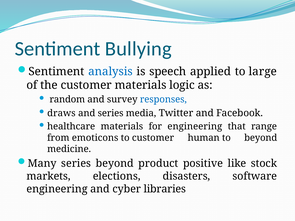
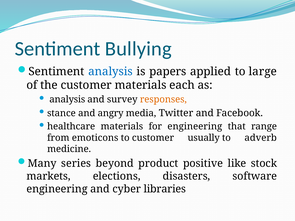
speech: speech -> papers
logic: logic -> each
random at (67, 100): random -> analysis
responses colour: blue -> orange
draws: draws -> stance
and series: series -> angry
human: human -> usually
to beyond: beyond -> adverb
